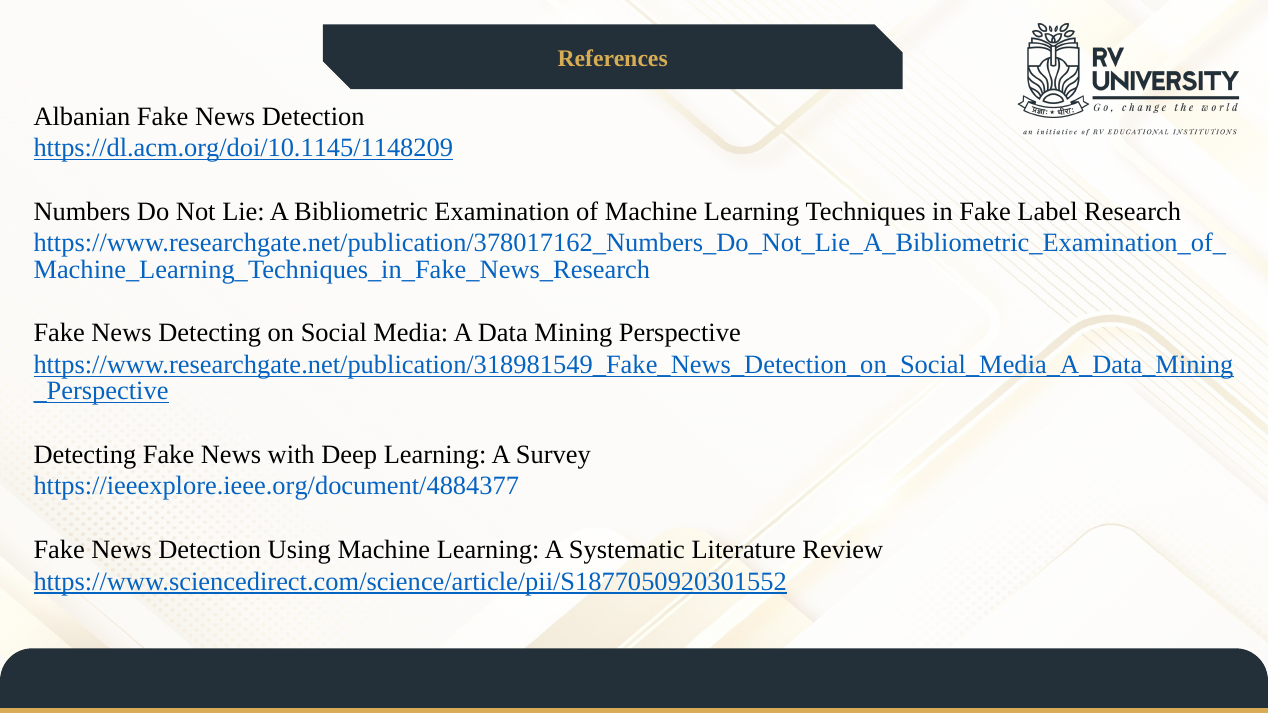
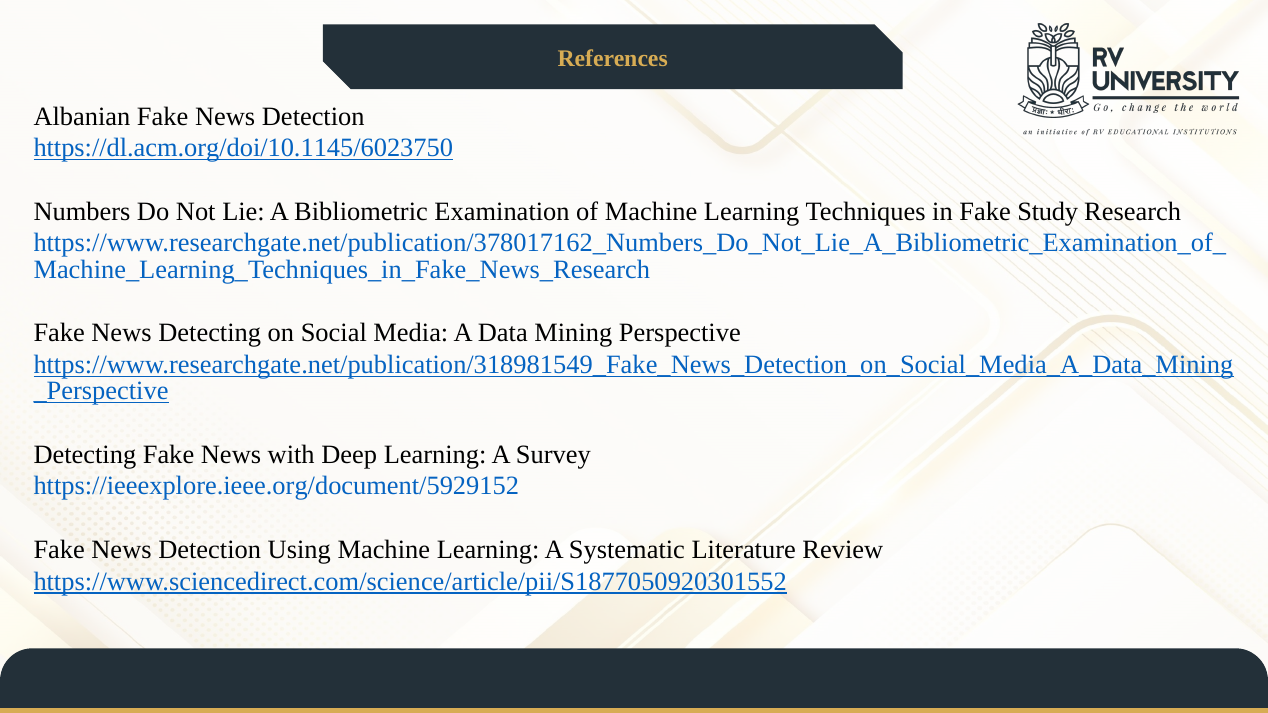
https://dl.acm.org/doi/10.1145/1148209: https://dl.acm.org/doi/10.1145/1148209 -> https://dl.acm.org/doi/10.1145/6023750
Label: Label -> Study
https://ieeexplore.ieee.org/document/4884377: https://ieeexplore.ieee.org/document/4884377 -> https://ieeexplore.ieee.org/document/5929152
